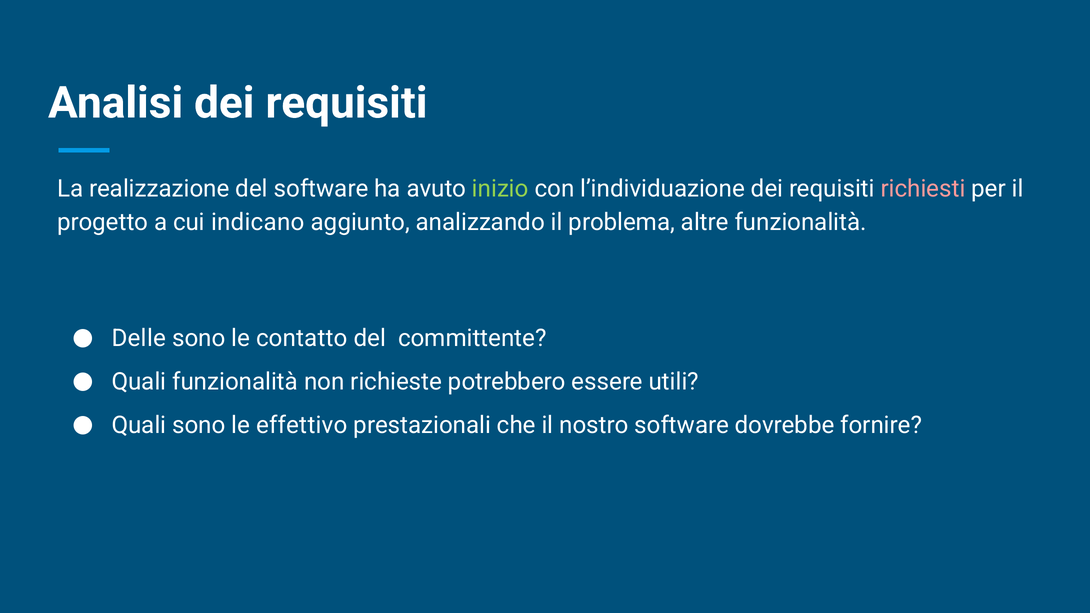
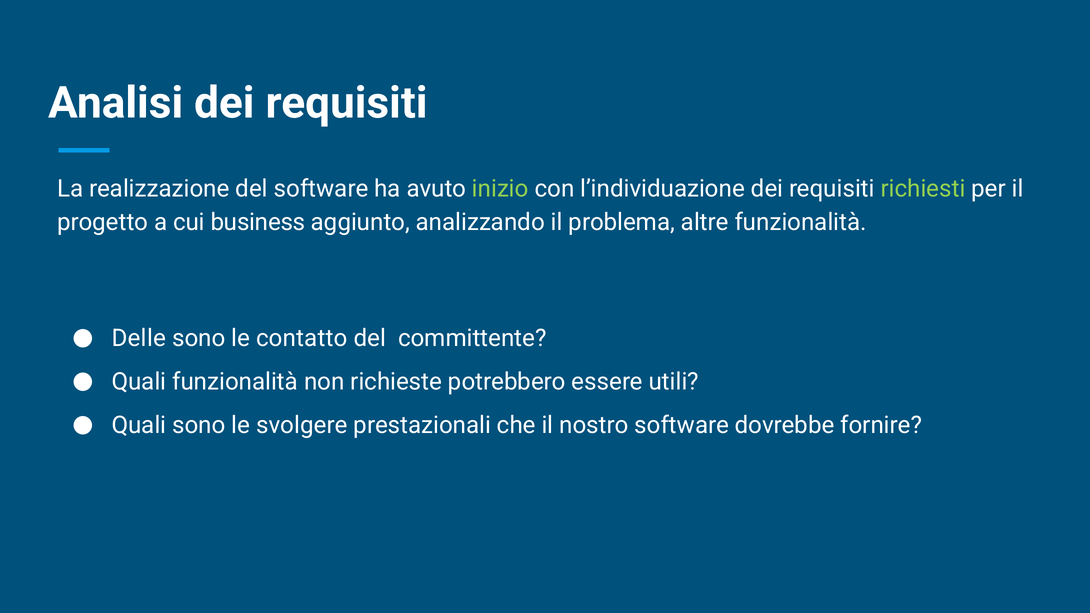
richiesti colour: pink -> light green
indicano: indicano -> business
effettivo: effettivo -> svolgere
